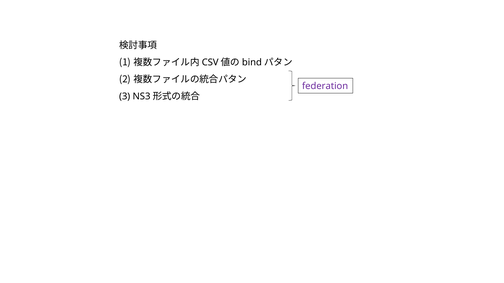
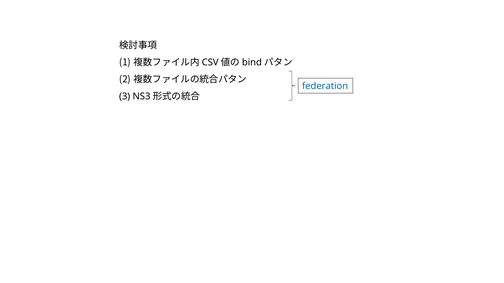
federation colour: purple -> blue
